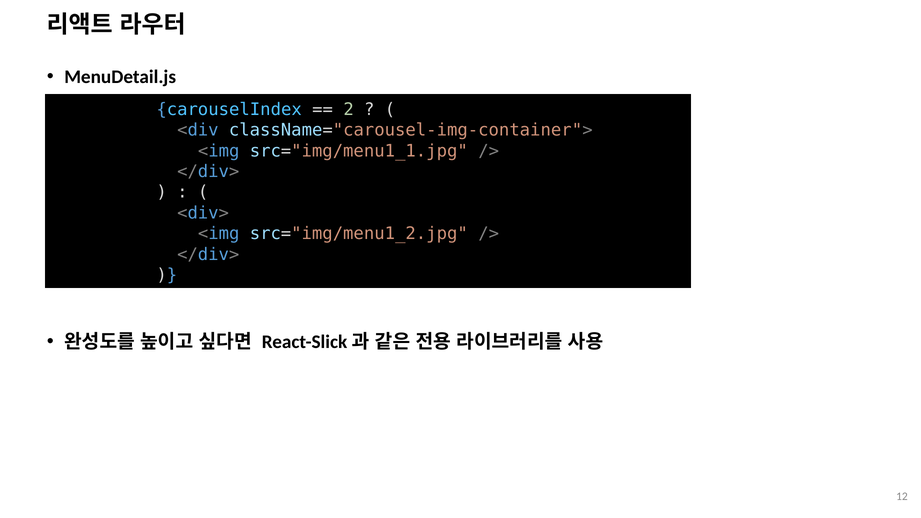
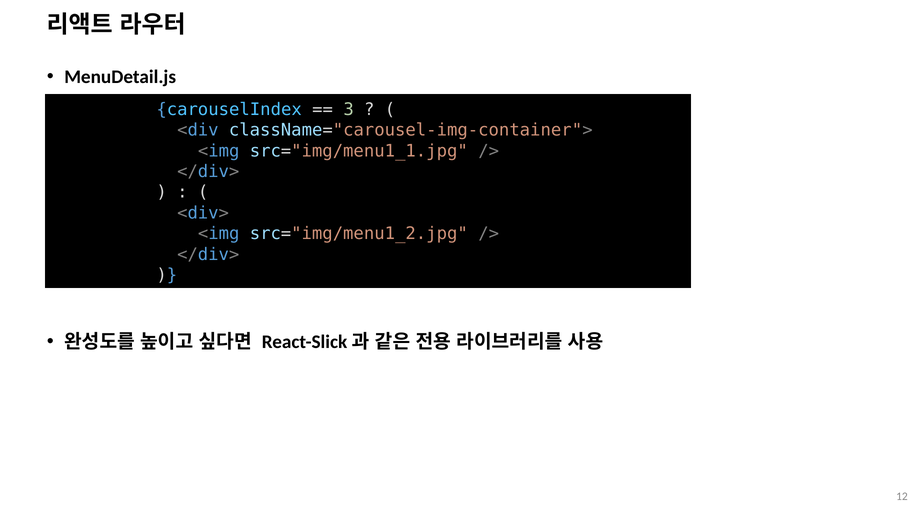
2: 2 -> 3
